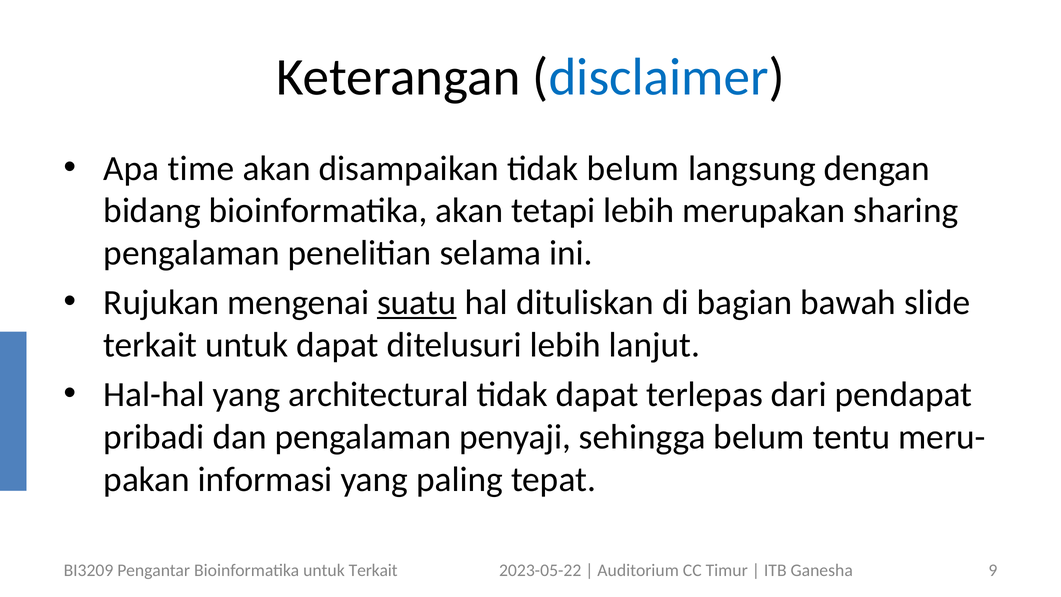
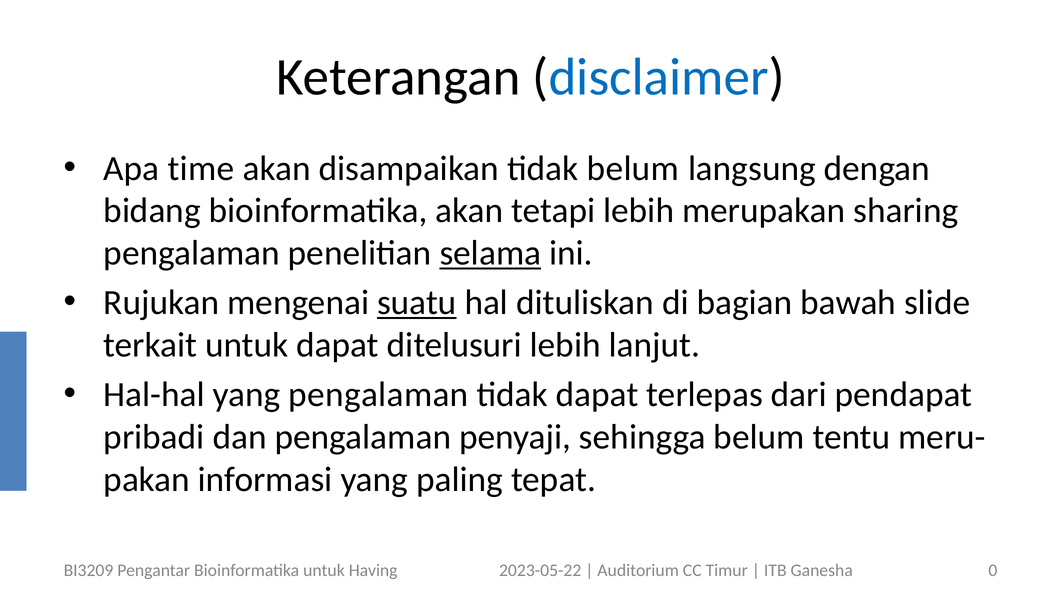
selama underline: none -> present
yang architectural: architectural -> pengalaman
untuk Terkait: Terkait -> Having
9: 9 -> 0
